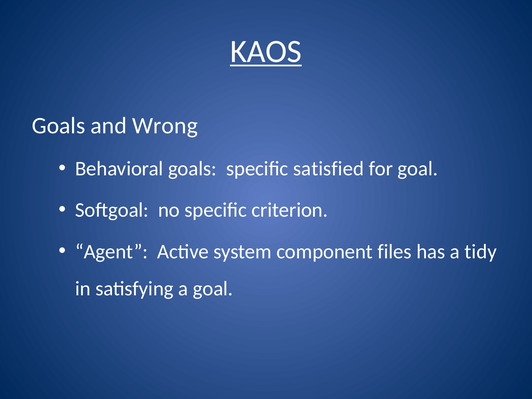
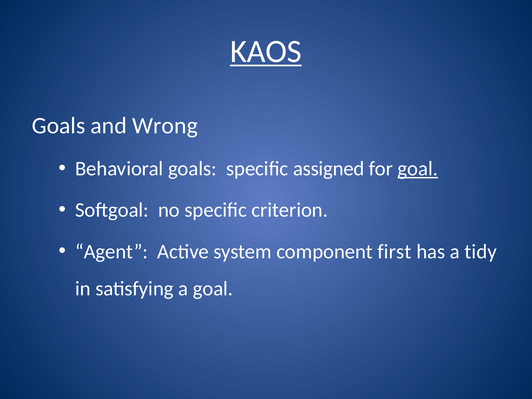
satisfied: satisfied -> assigned
goal at (418, 169) underline: none -> present
files: files -> first
